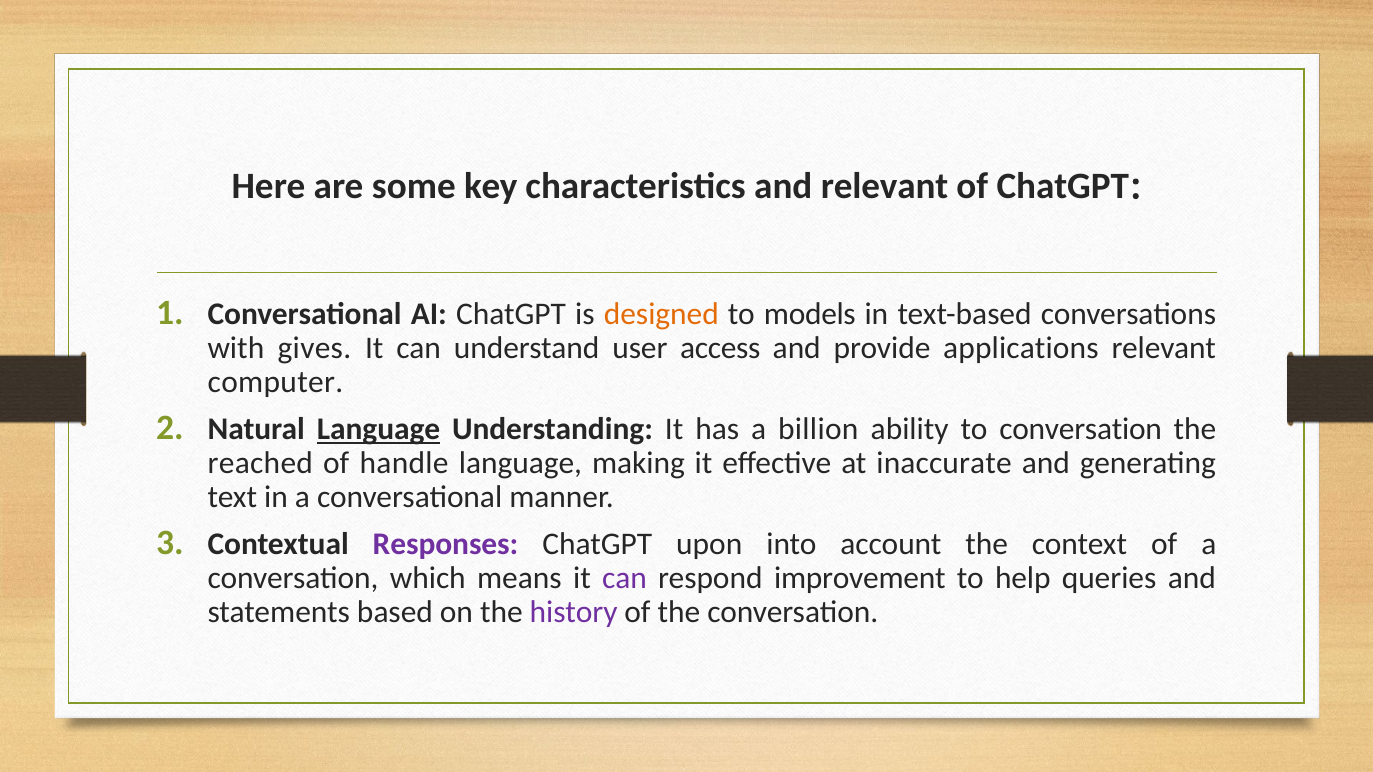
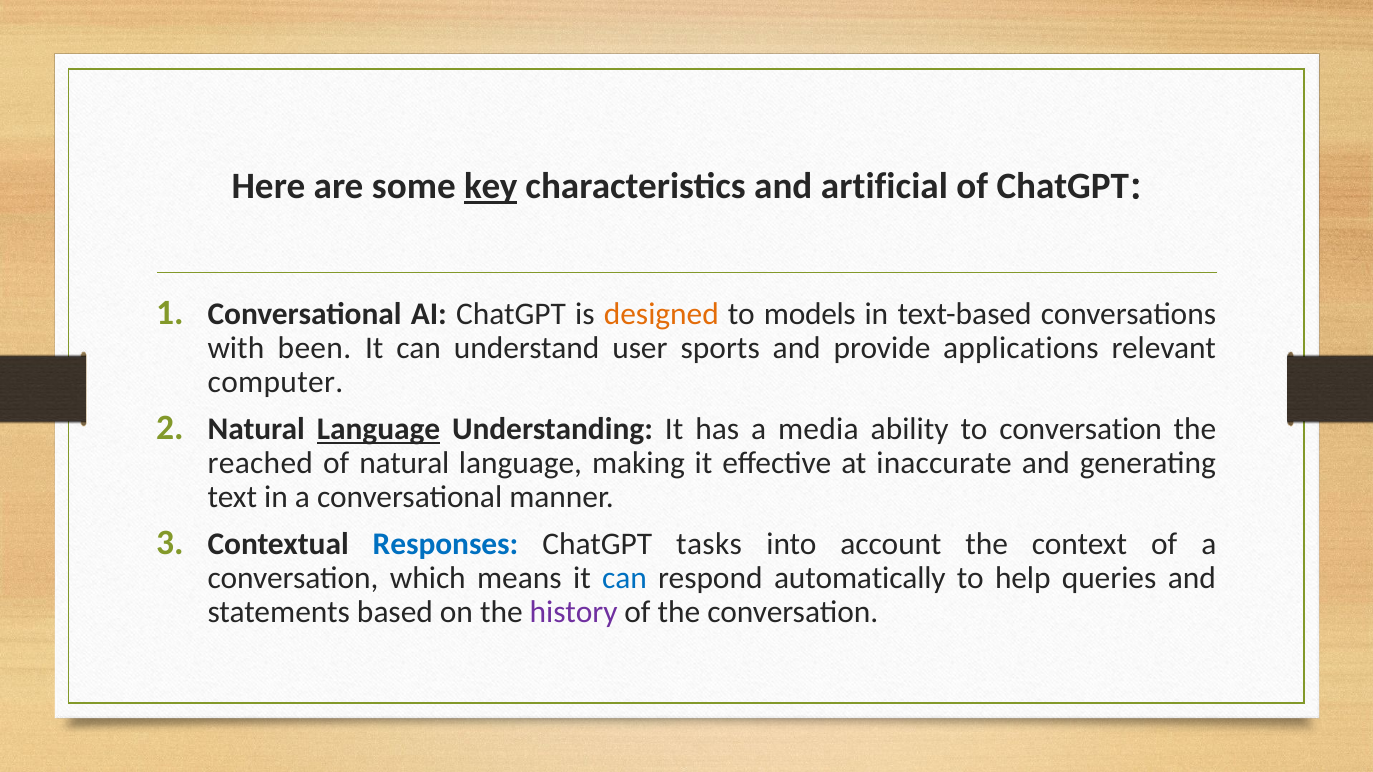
key underline: none -> present
and relevant: relevant -> artificial
gives: gives -> been
access: access -> sports
billion: billion -> media
of handle: handle -> natural
Responses colour: purple -> blue
upon: upon -> tasks
can at (624, 579) colour: purple -> blue
improvement: improvement -> automatically
